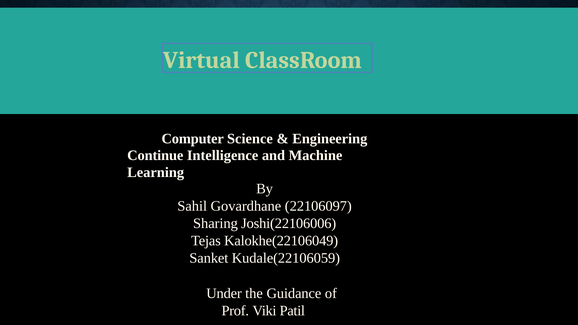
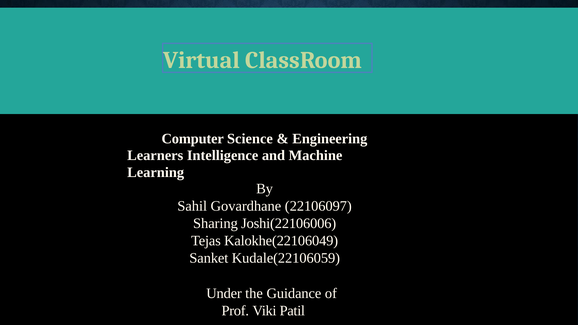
Continue: Continue -> Learners
